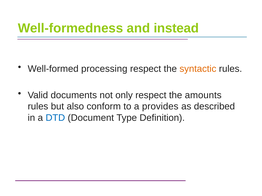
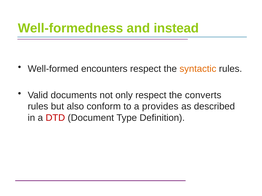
processing: processing -> encounters
amounts: amounts -> converts
DTD colour: blue -> red
